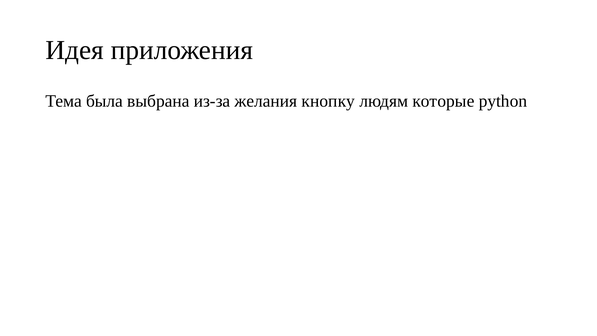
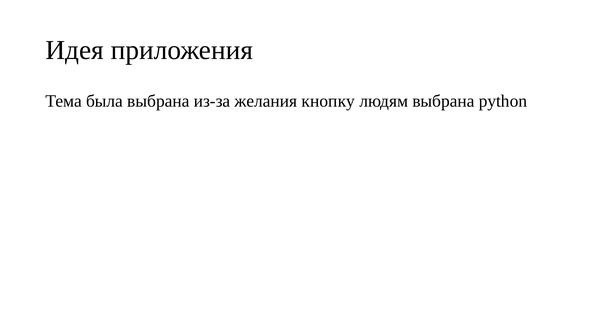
людям которые: которые -> выбрана
